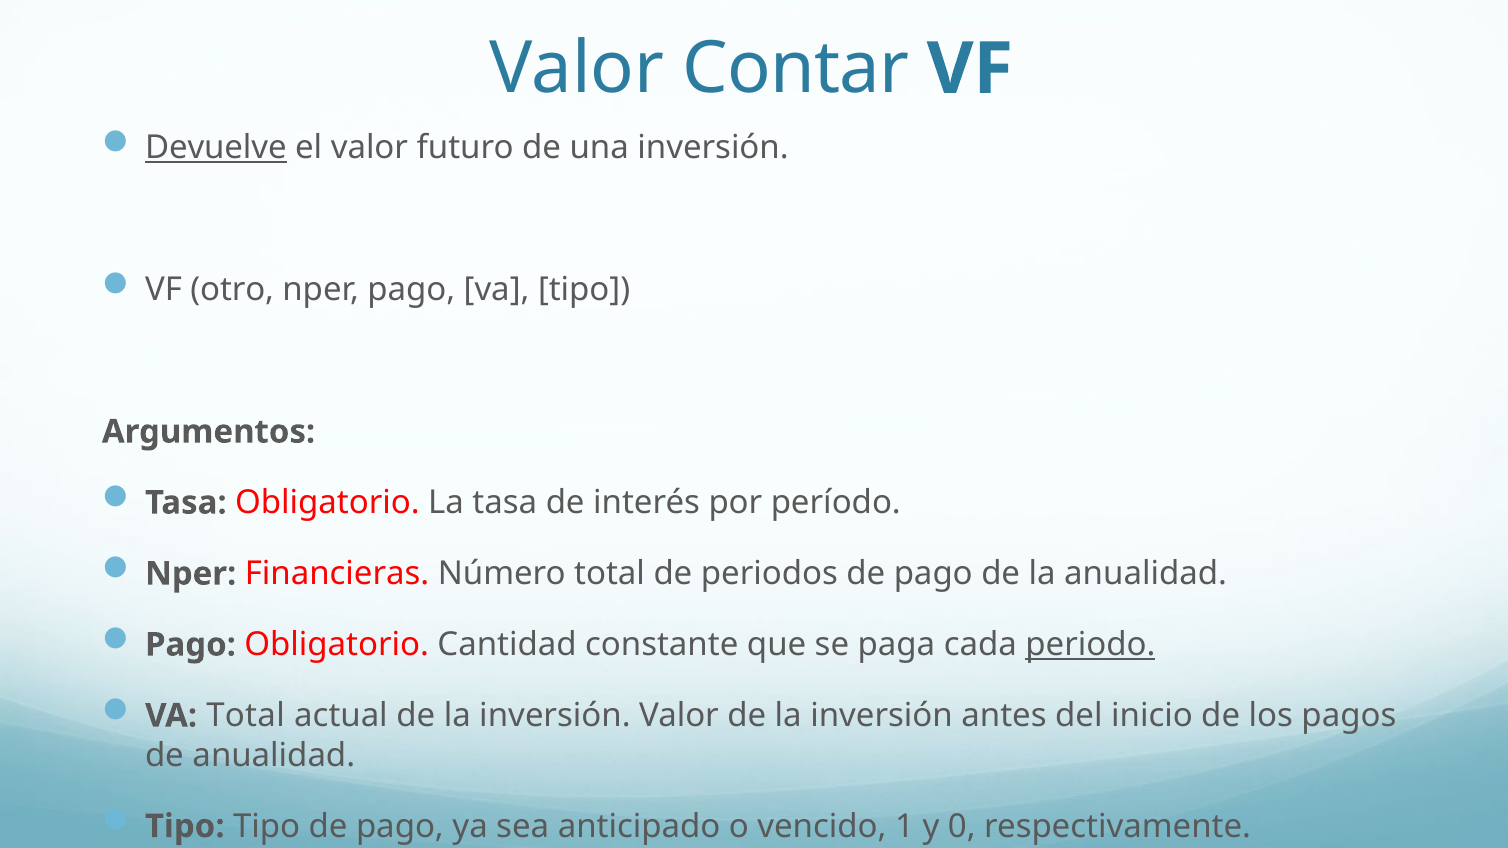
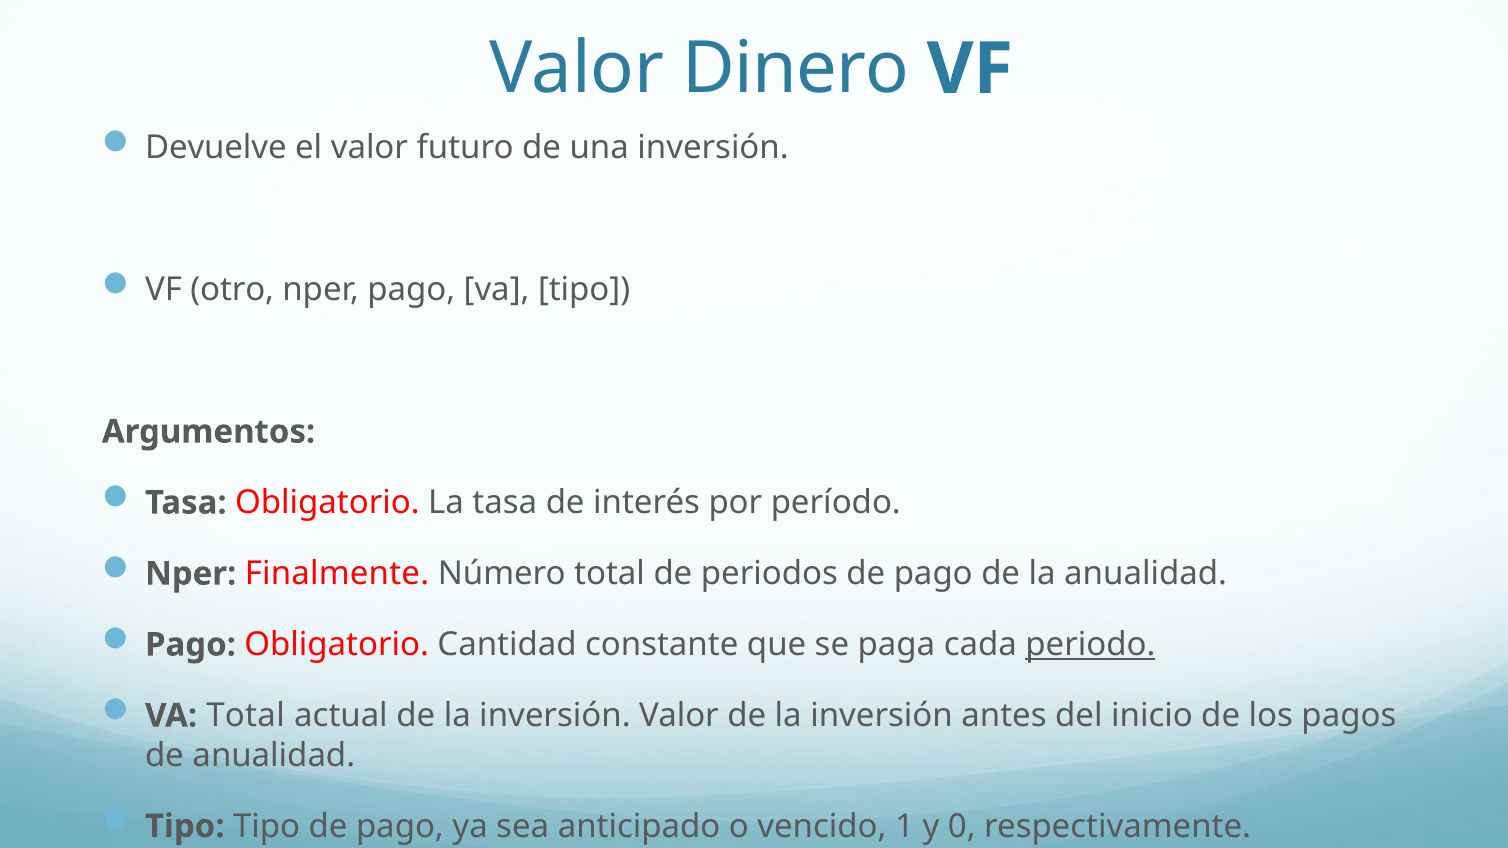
Contar: Contar -> Dinero
Devuelve underline: present -> none
Financieras: Financieras -> Finalmente
